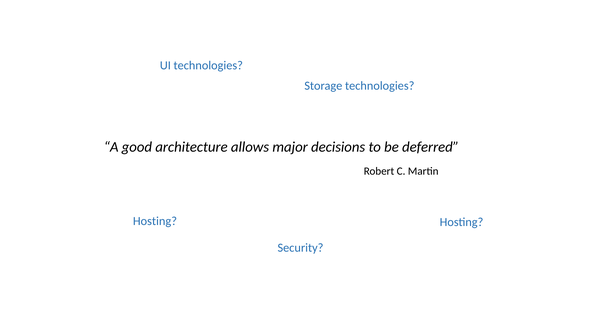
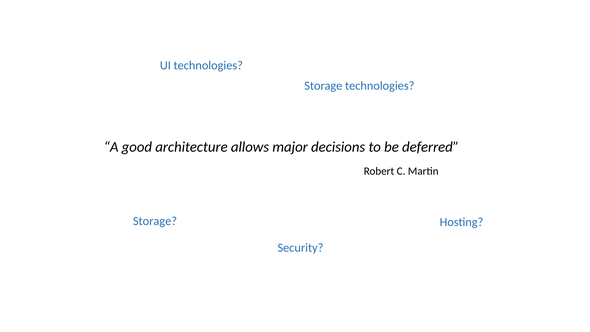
Hosting at (155, 221): Hosting -> Storage
